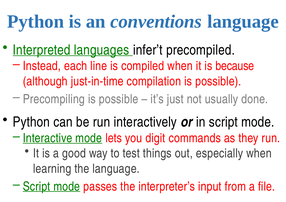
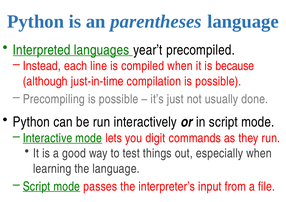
conventions: conventions -> parentheses
infer’t: infer’t -> year’t
